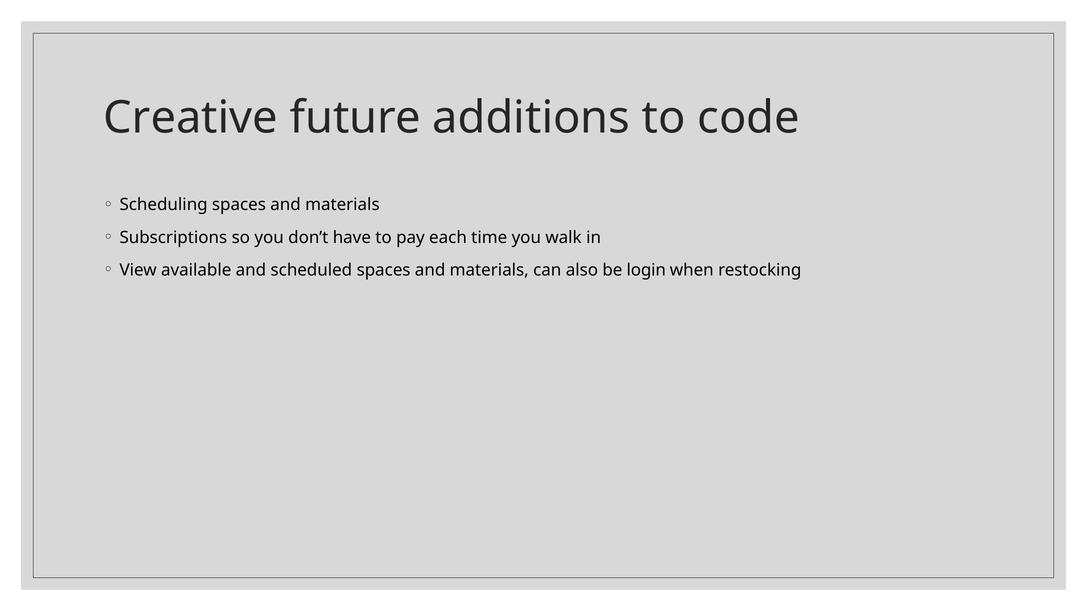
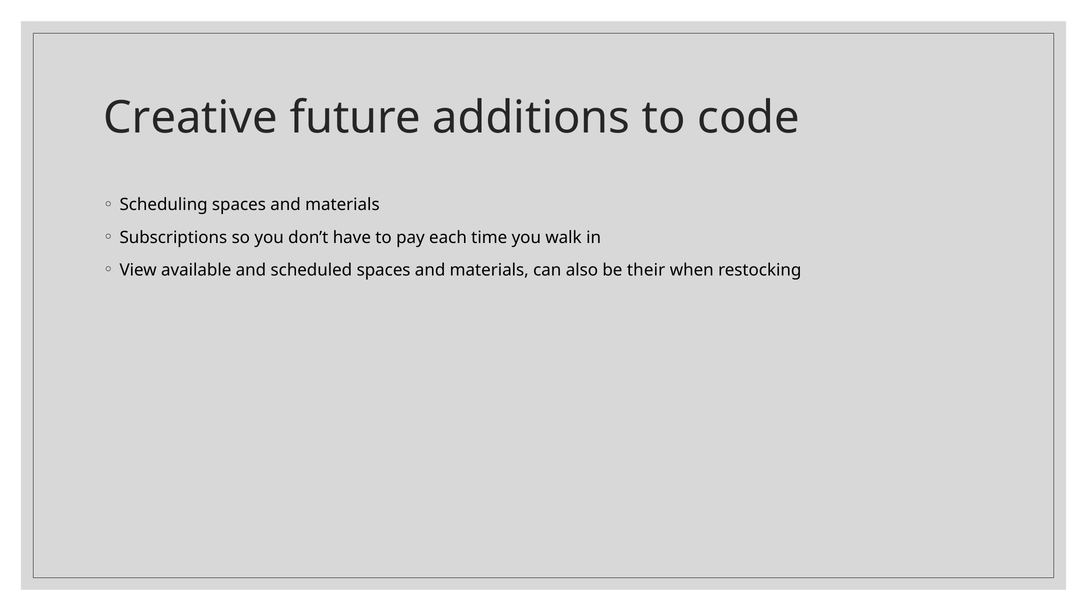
login: login -> their
